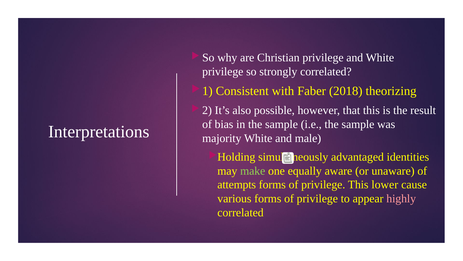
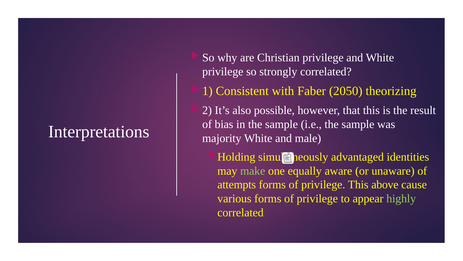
2018: 2018 -> 2050
lower: lower -> above
highly colour: pink -> light green
